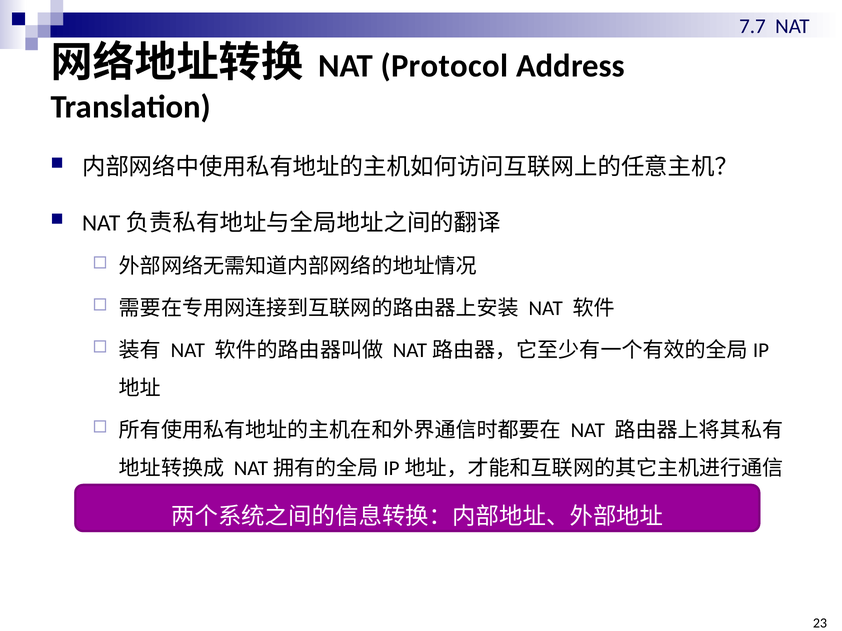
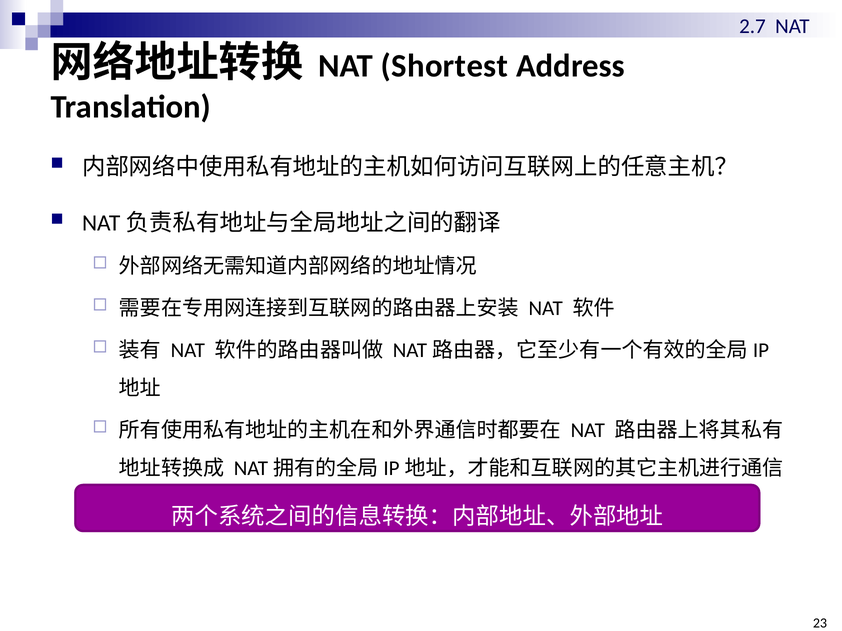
7.7: 7.7 -> 2.7
Protocol: Protocol -> Shortest
